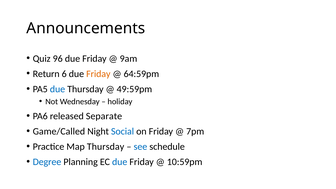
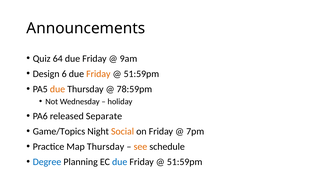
96: 96 -> 64
Return: Return -> Design
64:59pm at (141, 74): 64:59pm -> 51:59pm
due at (58, 89) colour: blue -> orange
49:59pm: 49:59pm -> 78:59pm
Game/Called: Game/Called -> Game/Topics
Social colour: blue -> orange
see colour: blue -> orange
10:59pm at (185, 162): 10:59pm -> 51:59pm
